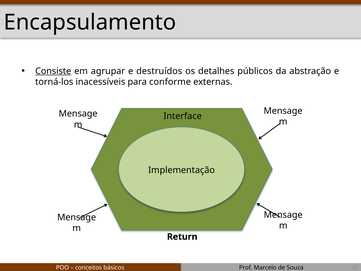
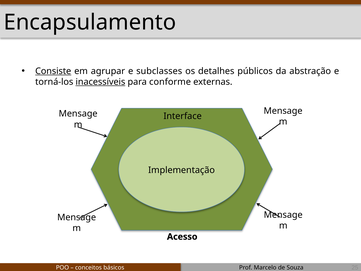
destruídos: destruídos -> subclasses
inacessíveis underline: none -> present
Return: Return -> Acesso
